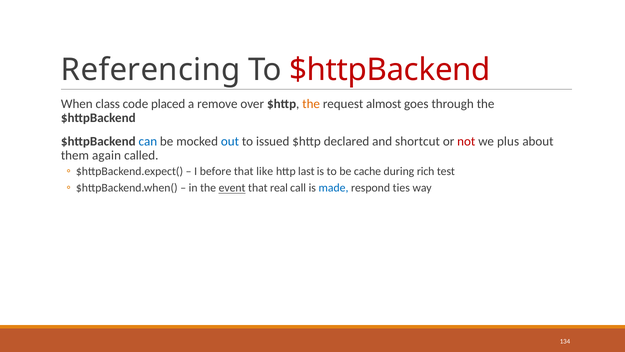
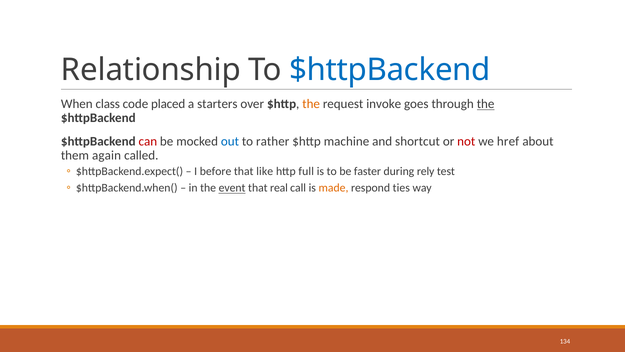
Referencing: Referencing -> Relationship
$httpBackend at (390, 70) colour: red -> blue
remove: remove -> starters
almost: almost -> invoke
the at (486, 104) underline: none -> present
can colour: blue -> red
issued: issued -> rather
declared: declared -> machine
plus: plus -> href
last: last -> full
cache: cache -> faster
rich: rich -> rely
made colour: blue -> orange
